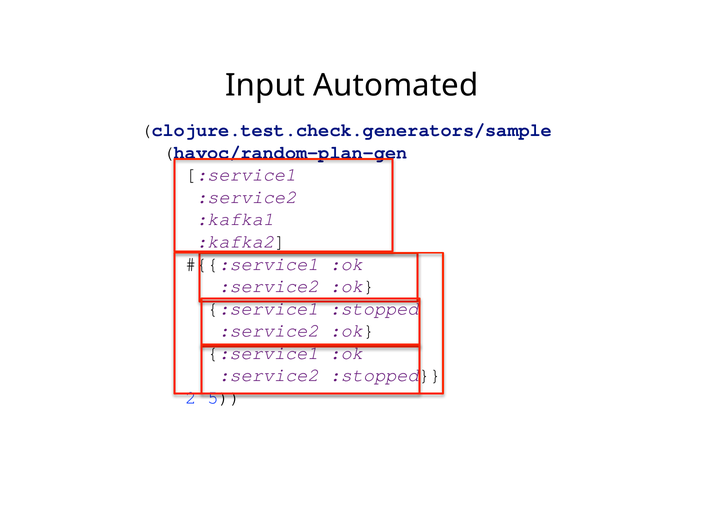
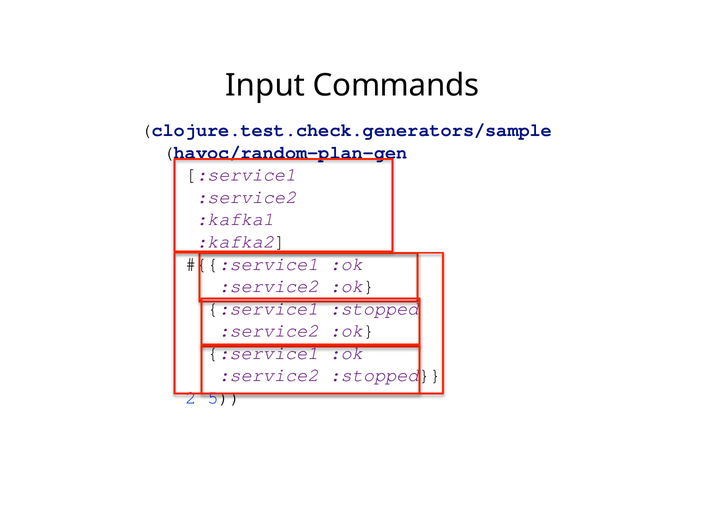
Automated: Automated -> Commands
